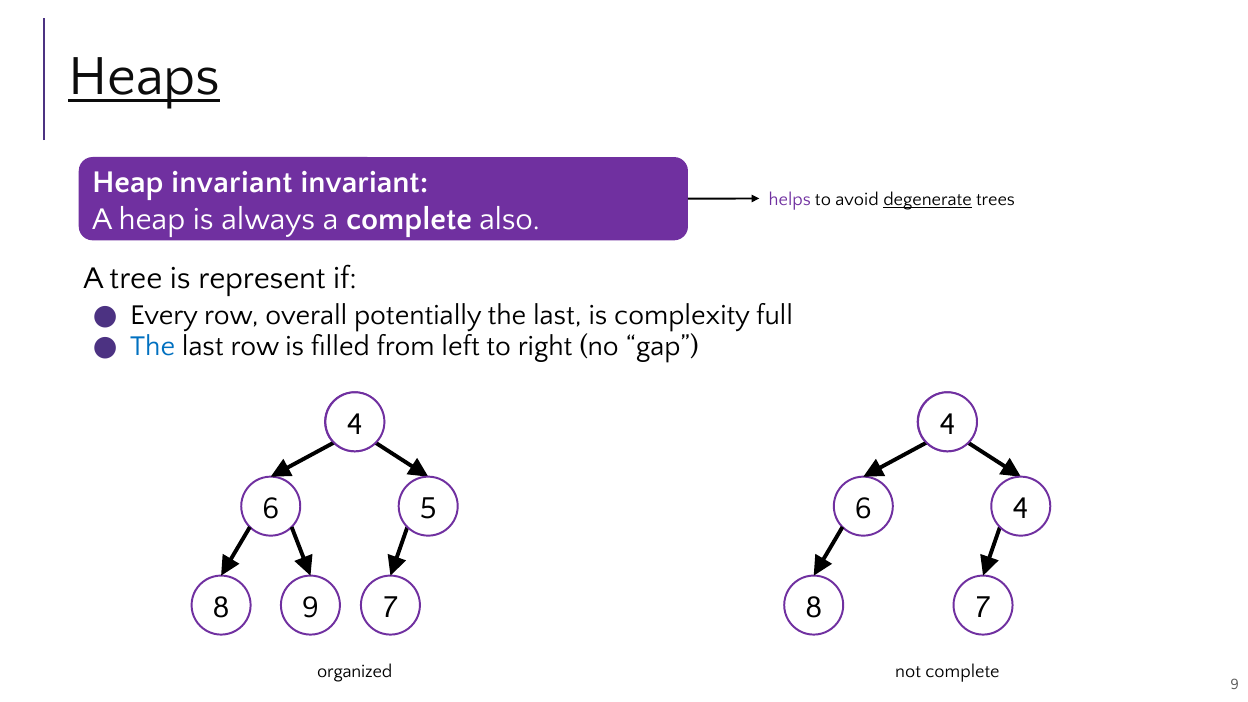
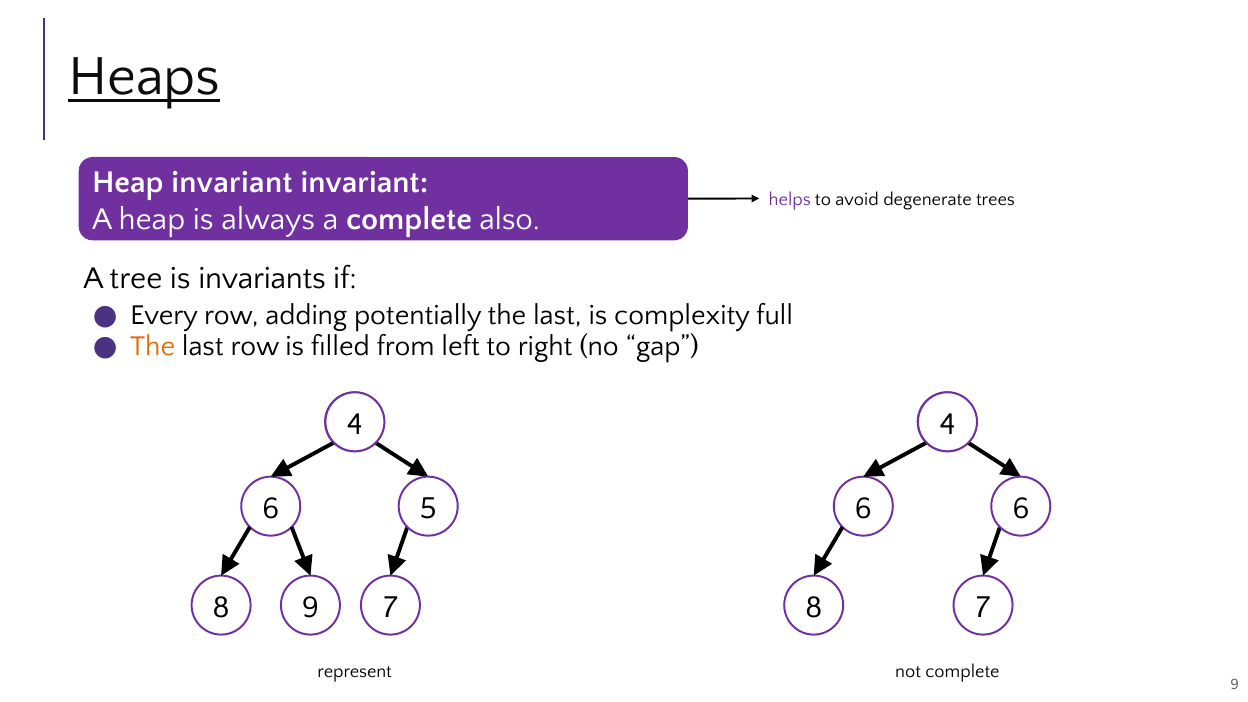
degenerate underline: present -> none
represent: represent -> invariants
overall: overall -> adding
The at (153, 346) colour: blue -> orange
6 4: 4 -> 6
organized: organized -> represent
